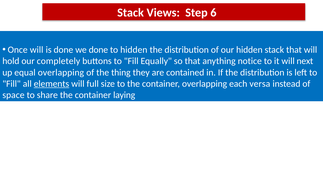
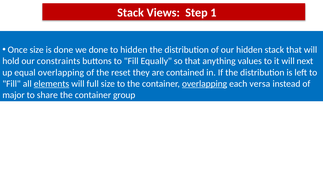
6: 6 -> 1
Once will: will -> size
completely: completely -> constraints
notice: notice -> values
thing: thing -> reset
overlapping at (205, 84) underline: none -> present
space: space -> major
laying: laying -> group
